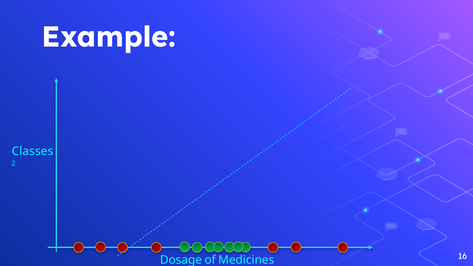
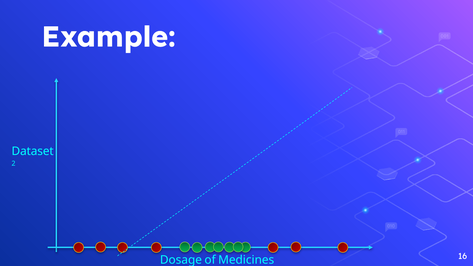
Classes: Classes -> Dataset
